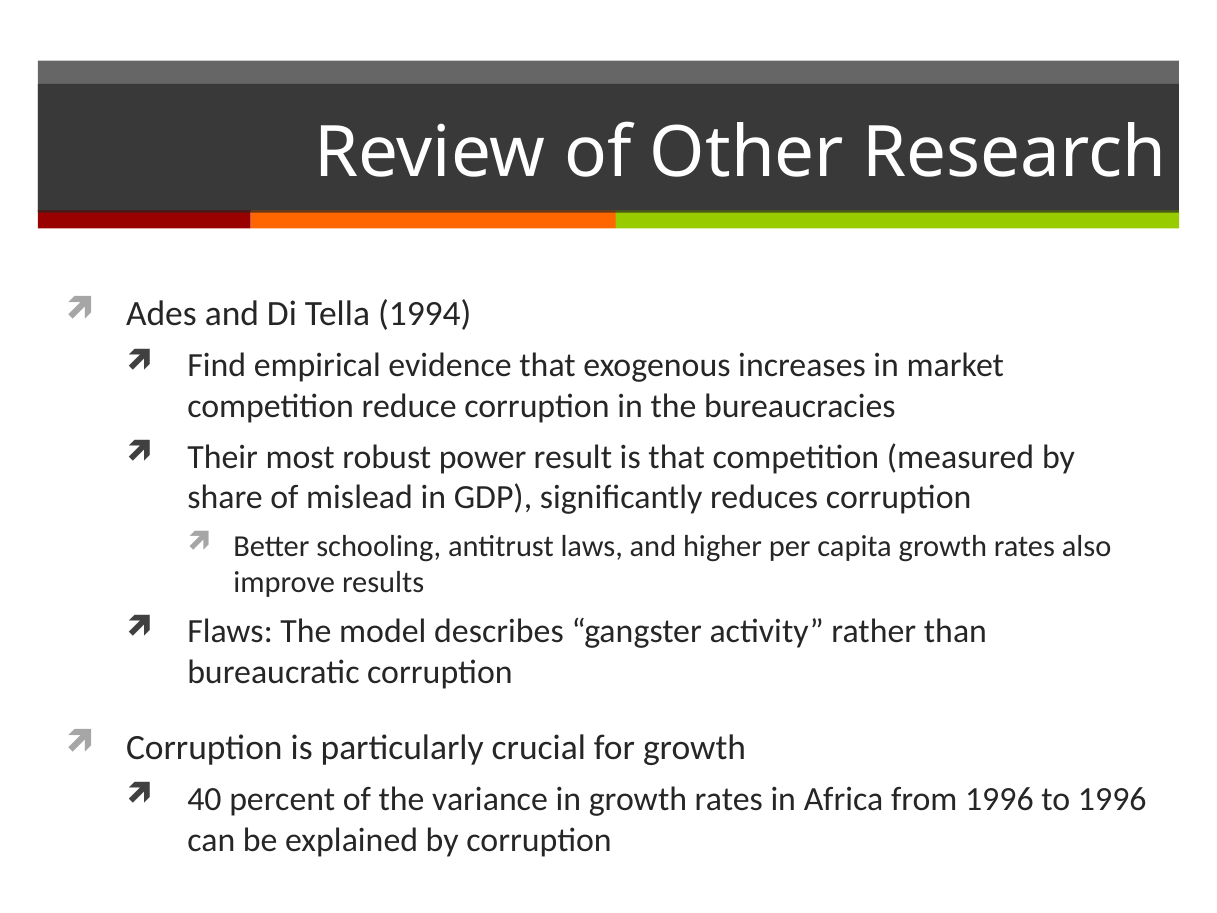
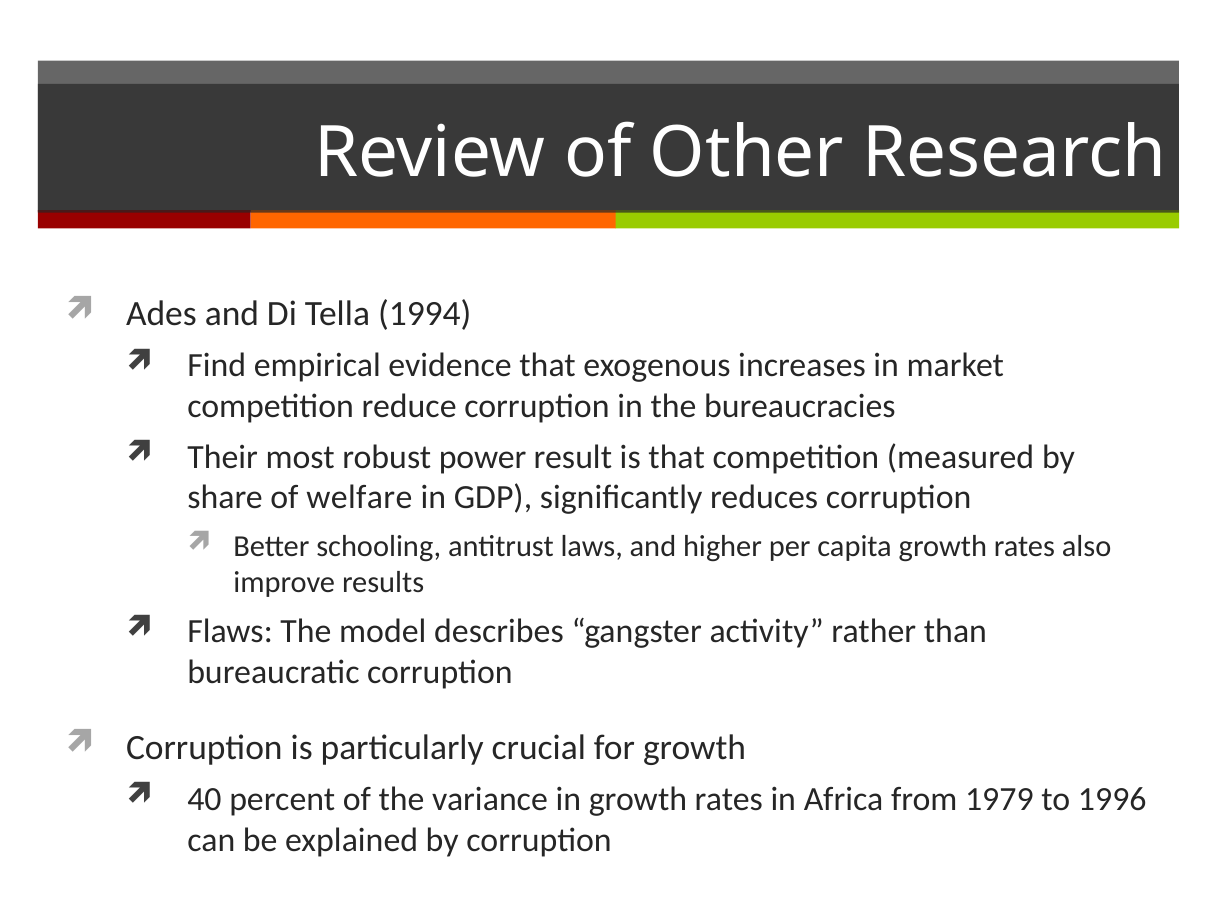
mislead: mislead -> welfare
from 1996: 1996 -> 1979
